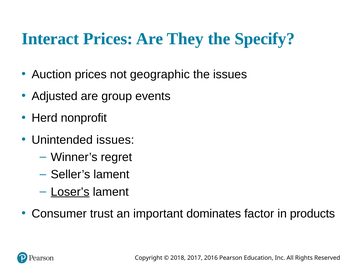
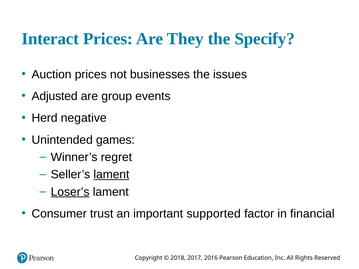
geographic: geographic -> businesses
nonprofit: nonprofit -> negative
Unintended issues: issues -> games
lament at (111, 175) underline: none -> present
dominates: dominates -> supported
products: products -> financial
